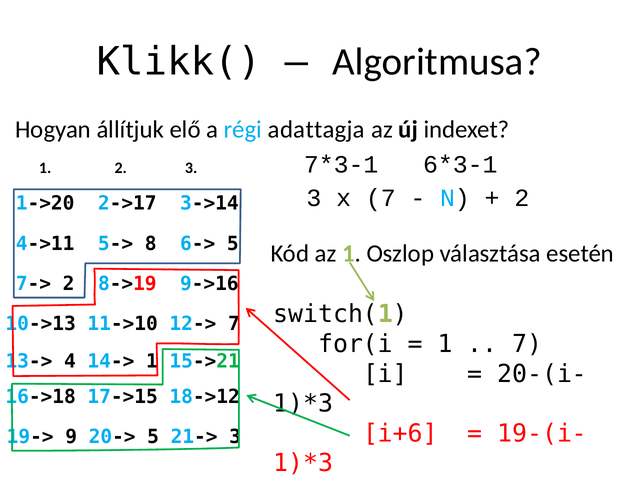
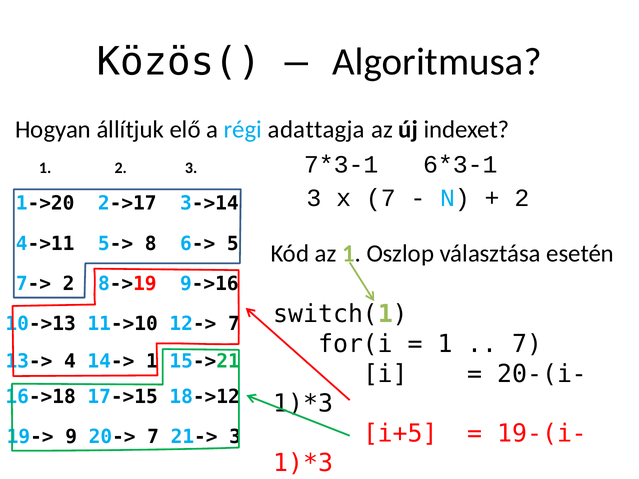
Klikk(: Klikk( -> Közös(
i+6: i+6 -> i+5
20-> 5: 5 -> 7
